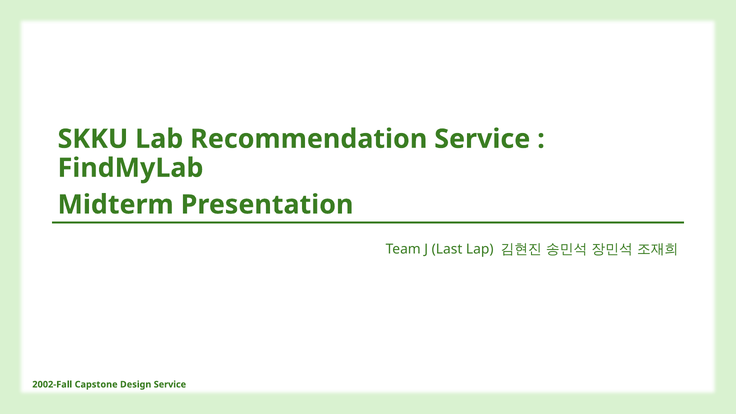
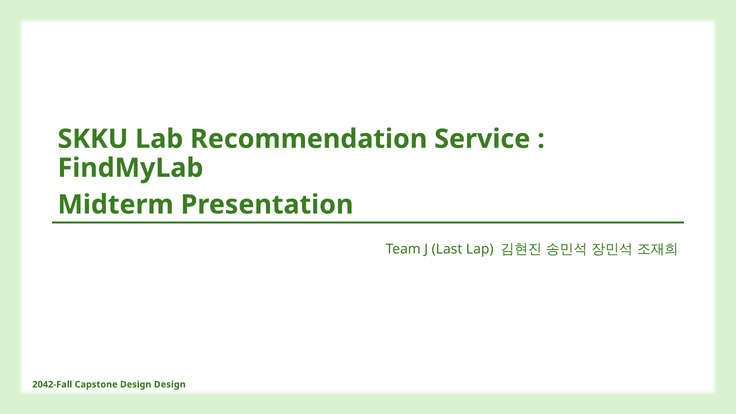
2002-Fall: 2002-Fall -> 2042-Fall
Design Service: Service -> Design
